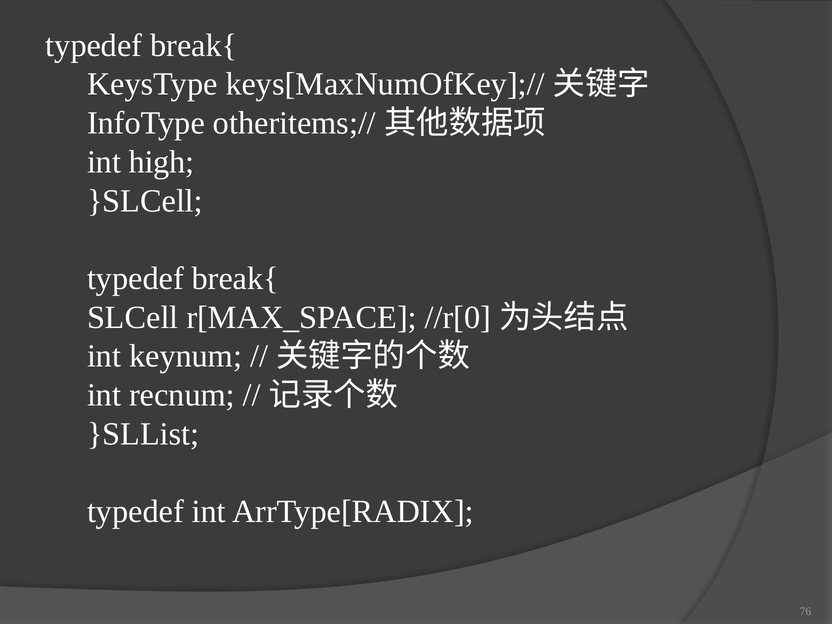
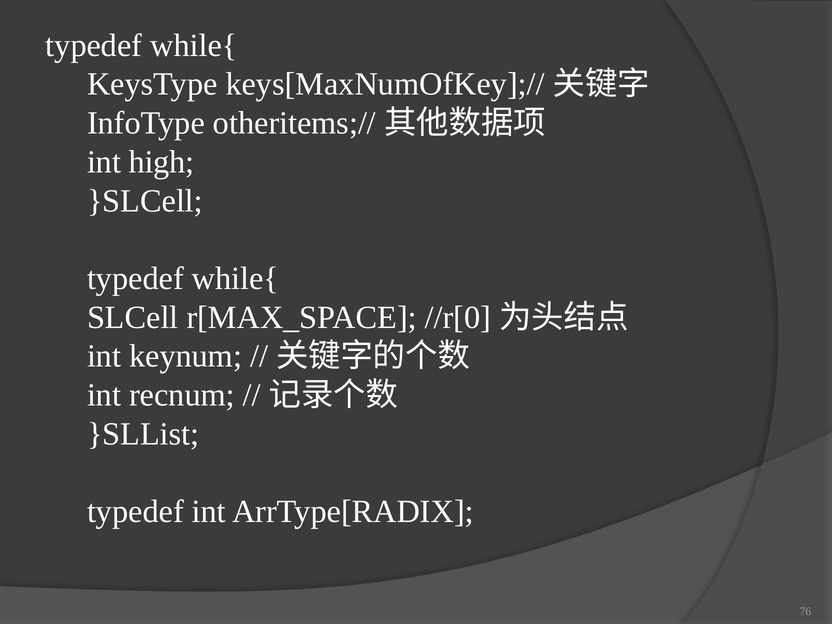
break{ at (194, 45): break{ -> while{
break{ at (235, 279): break{ -> while{
